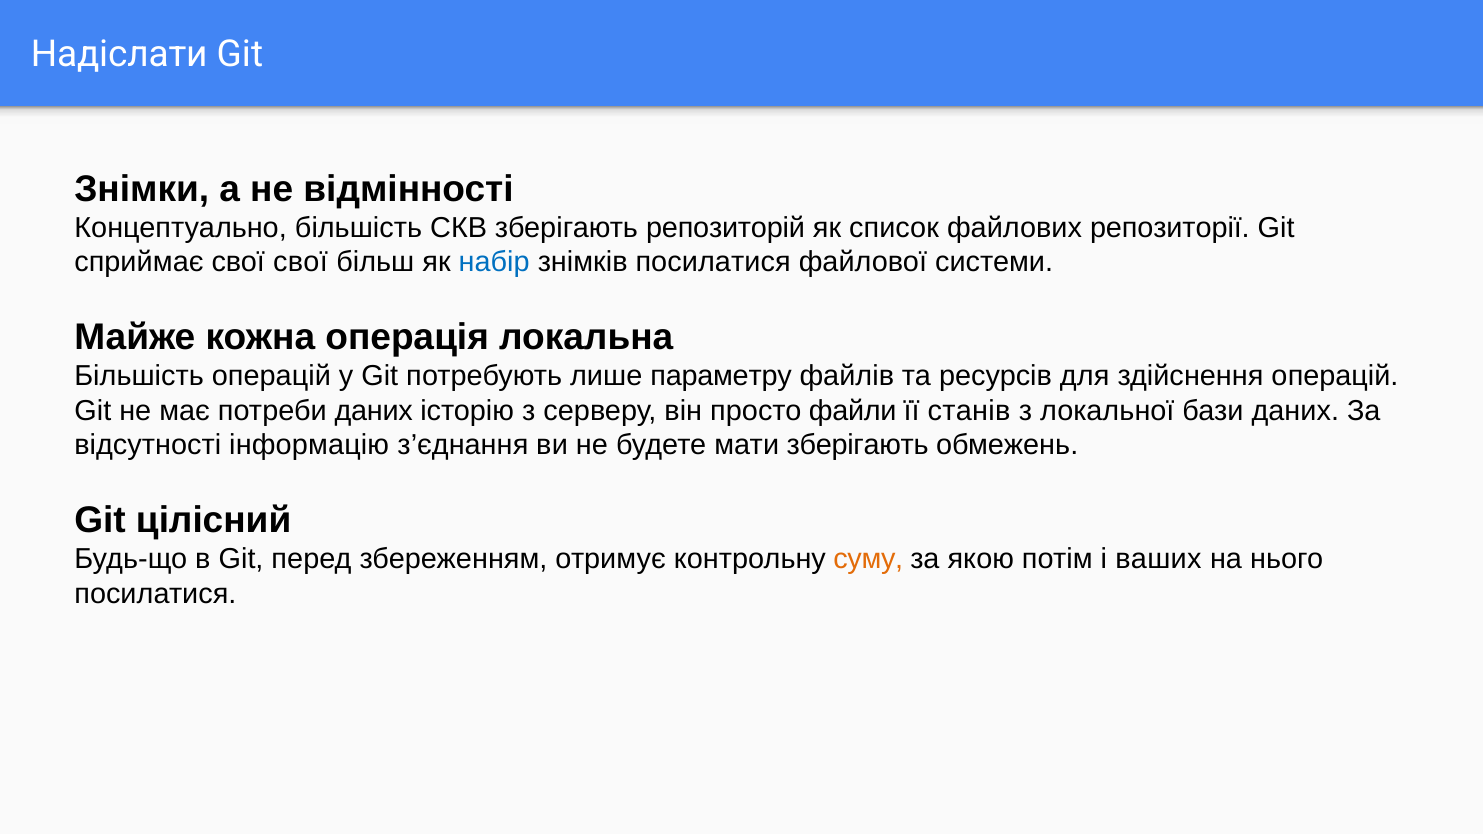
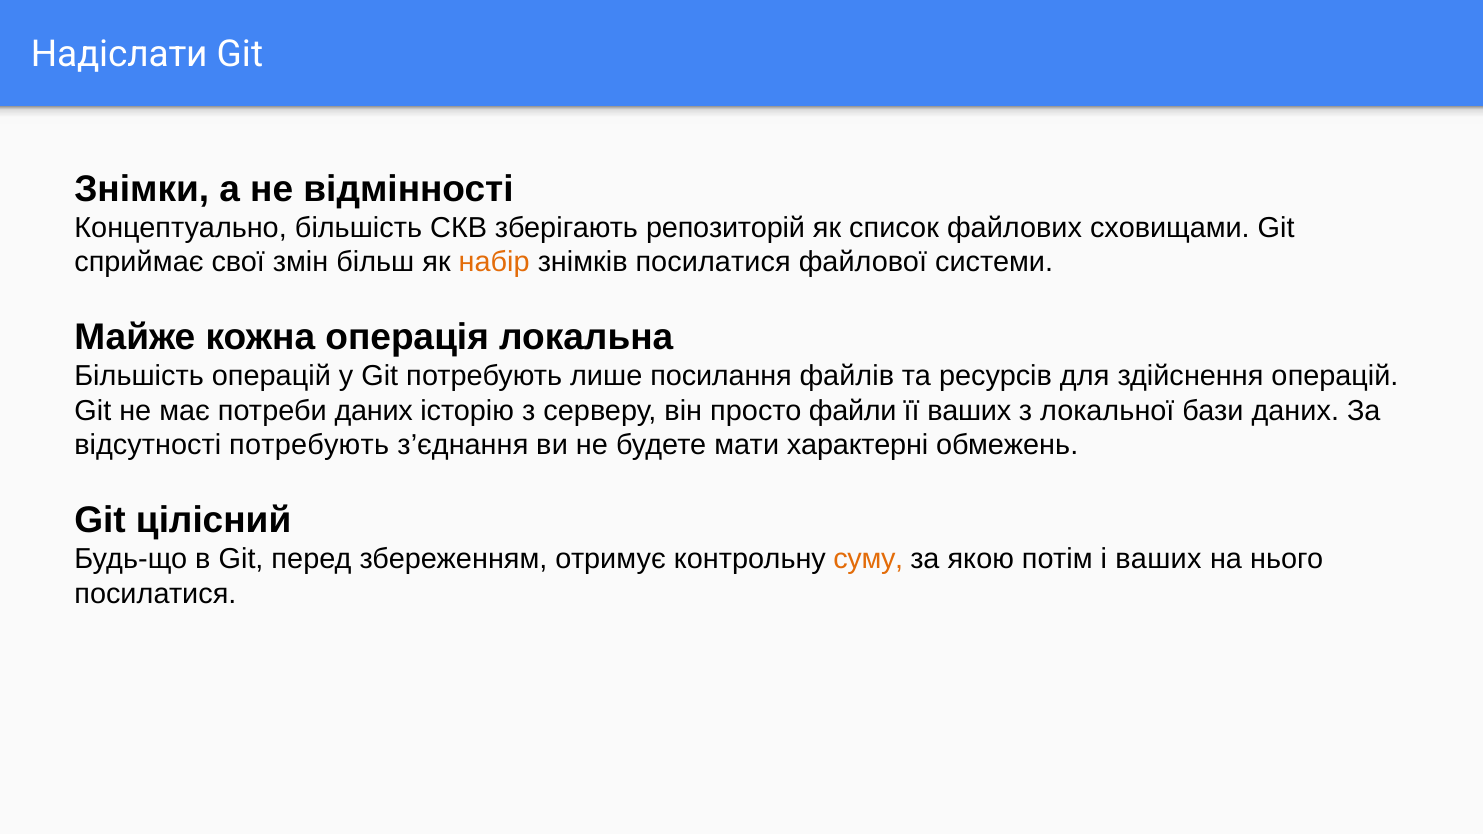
репозиторії: репозиторії -> сховищами
свої свої: свої -> змін
набір colour: blue -> orange
параметру: параметру -> посилання
її станів: станів -> ваших
відсутності інформацію: інформацію -> потребують
мати зберігають: зберігають -> характерні
